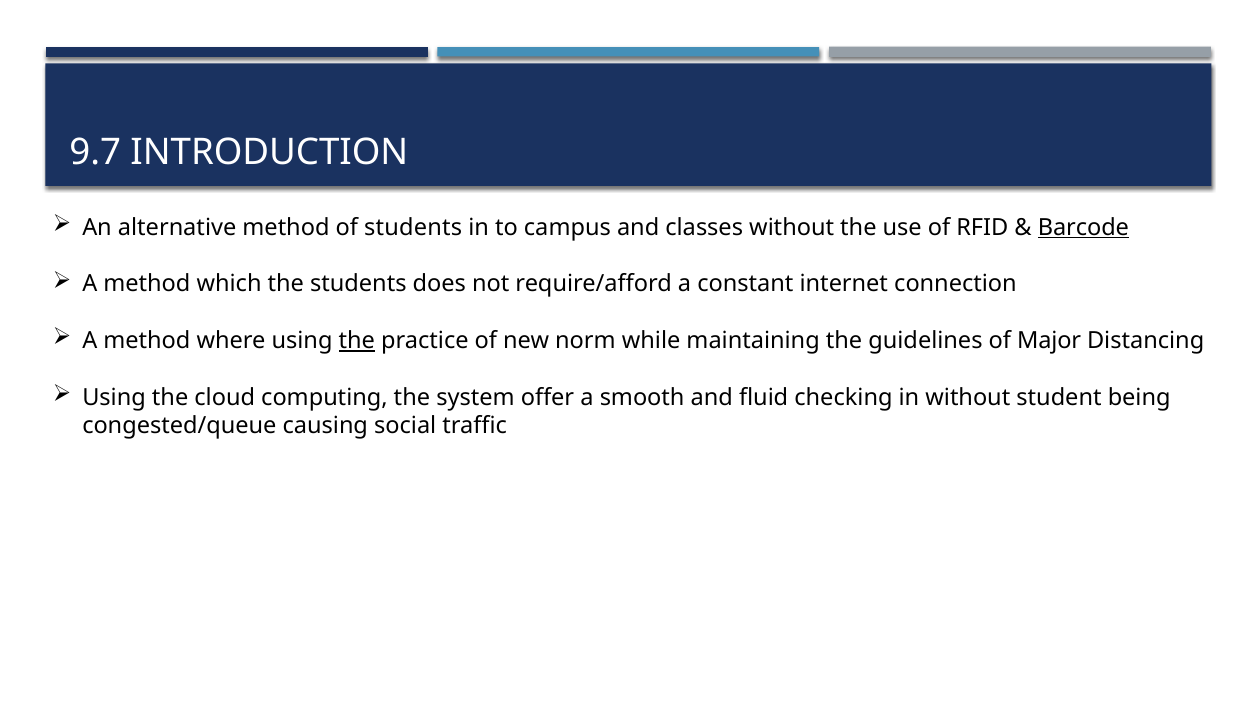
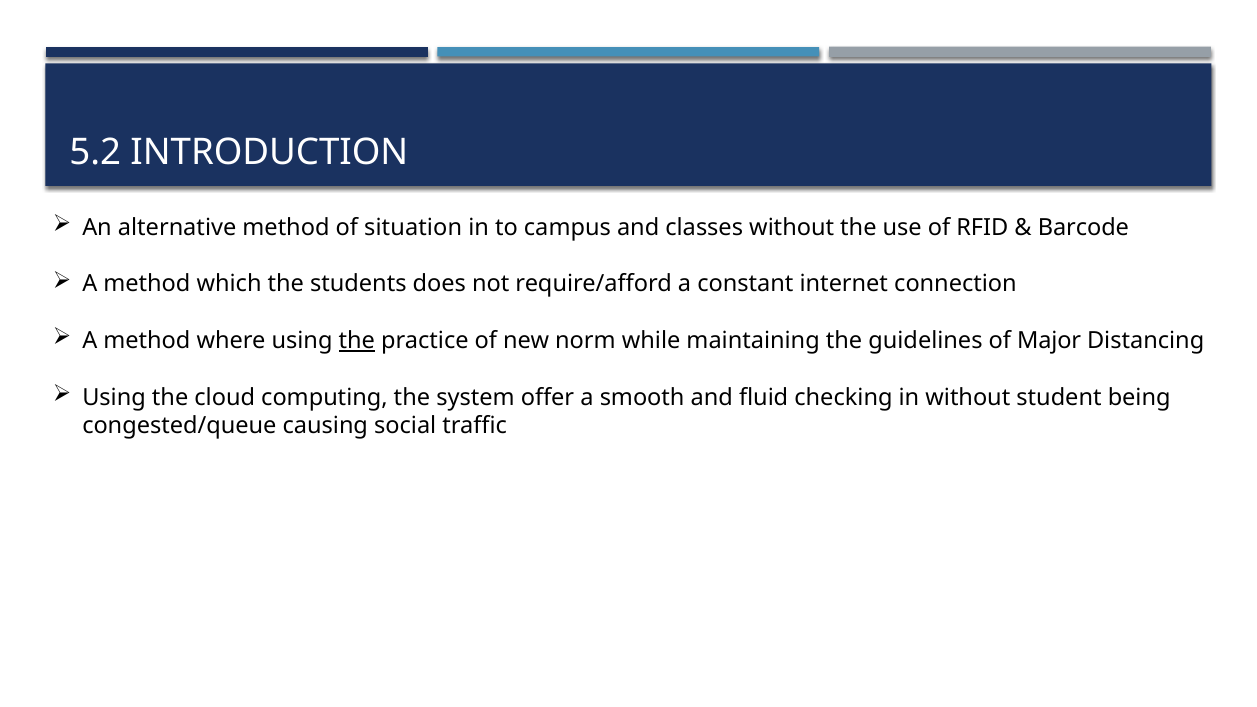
9.7: 9.7 -> 5.2
of students: students -> situation
Barcode underline: present -> none
